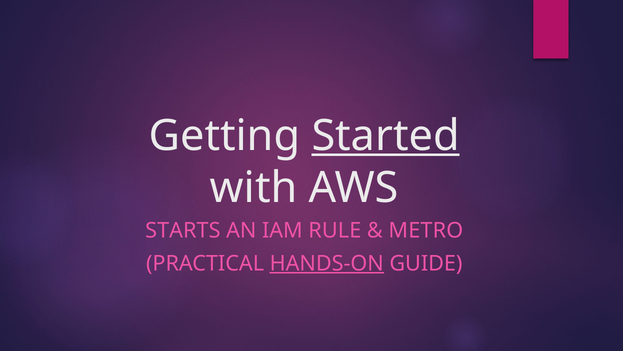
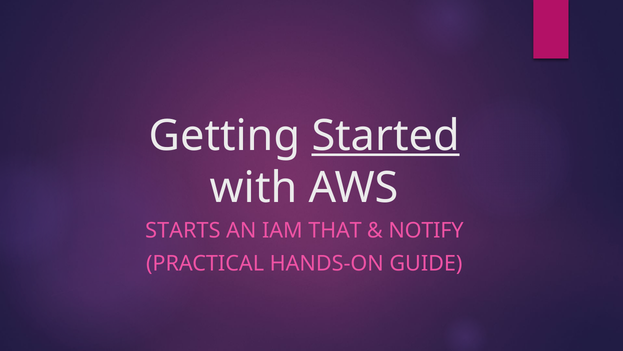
RULE: RULE -> THAT
METRO: METRO -> NOTIFY
HANDS-ON underline: present -> none
